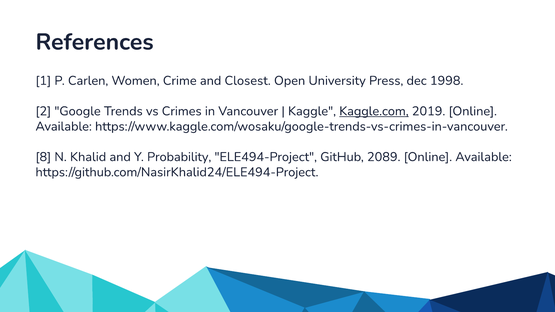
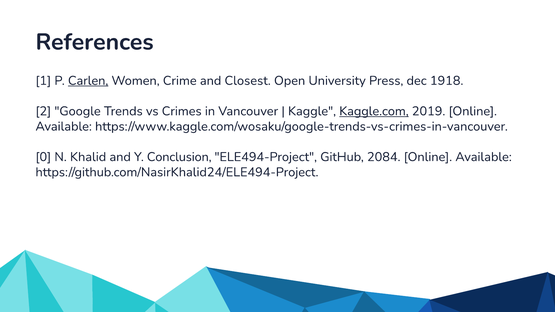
Carlen underline: none -> present
1998: 1998 -> 1918
8: 8 -> 0
Probability: Probability -> Conclusion
2089: 2089 -> 2084
